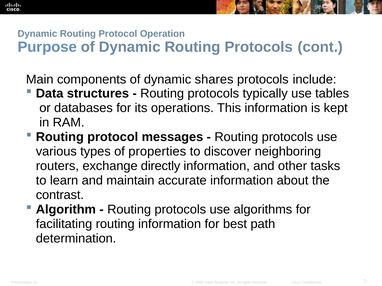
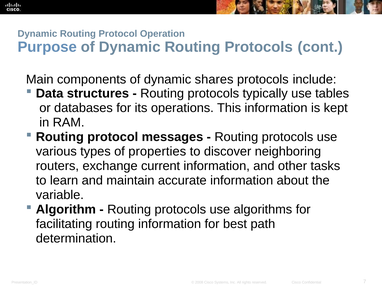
directly: directly -> current
contrast: contrast -> variable
